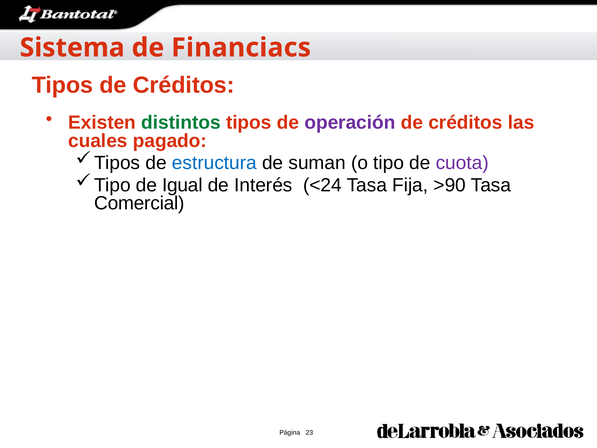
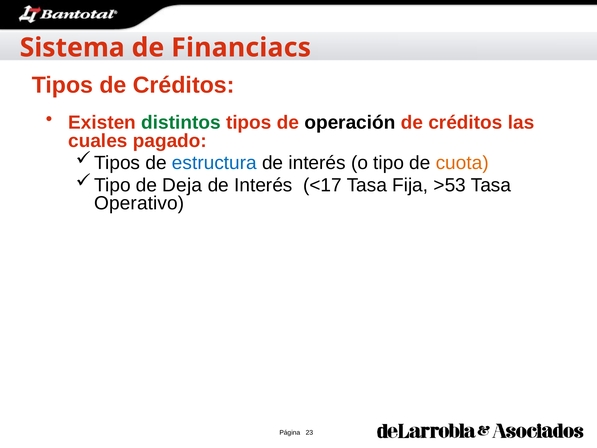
operación colour: purple -> black
suman at (317, 163): suman -> interés
cuota colour: purple -> orange
Igual: Igual -> Deja
<24: <24 -> <17
>90: >90 -> >53
Comercial: Comercial -> Operativo
